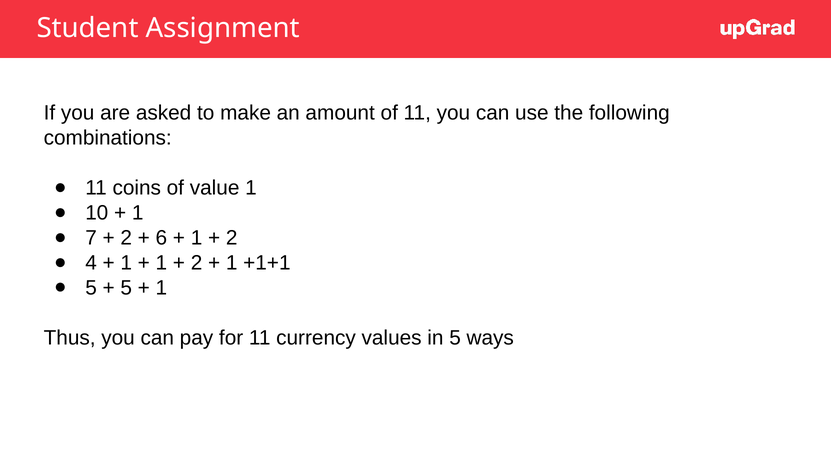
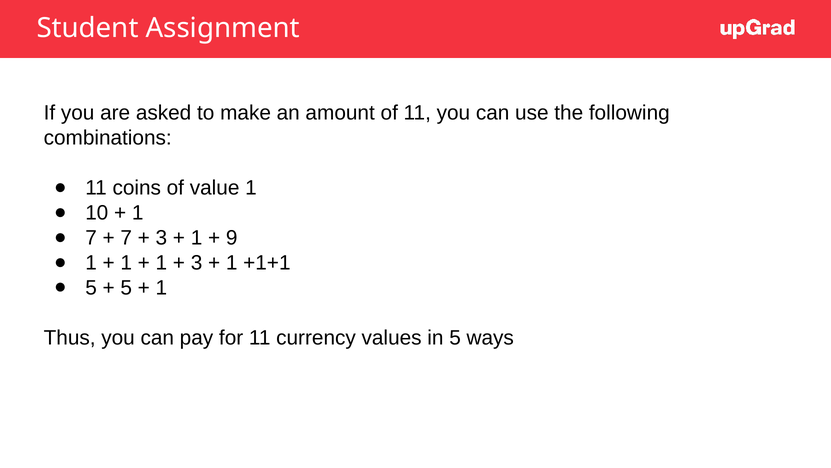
2 at (126, 238): 2 -> 7
6 at (161, 238): 6 -> 3
2 at (232, 238): 2 -> 9
4 at (91, 262): 4 -> 1
2 at (197, 262): 2 -> 3
